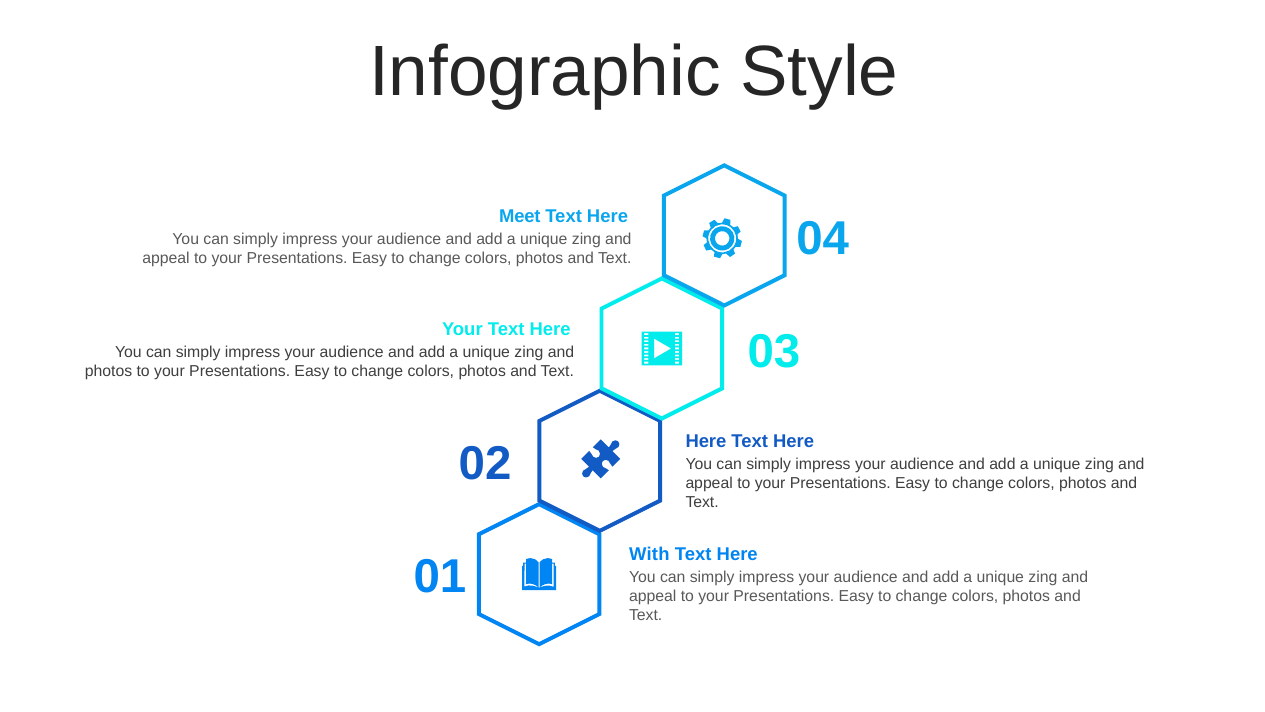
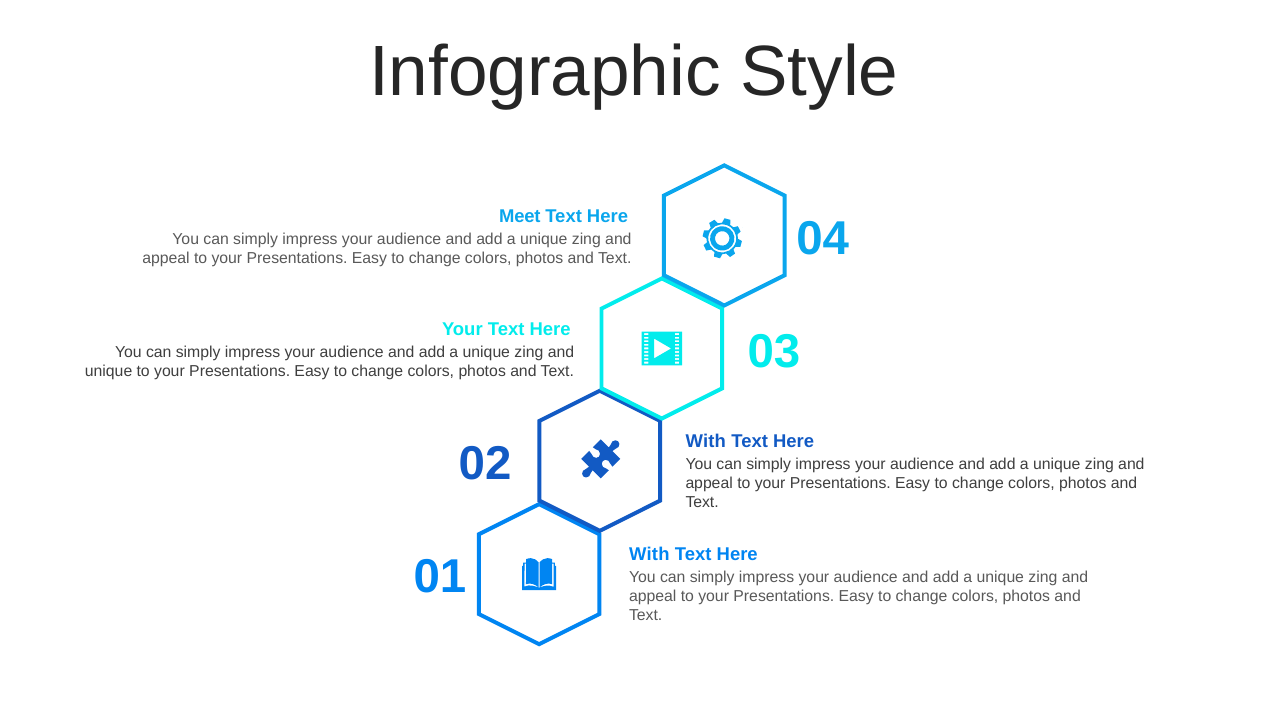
photos at (109, 371): photos -> unique
Here at (706, 441): Here -> With
